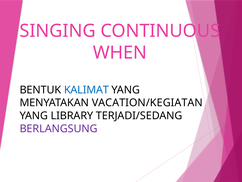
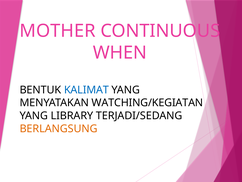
SINGING: SINGING -> MOTHER
VACATION/KEGIATAN: VACATION/KEGIATAN -> WATCHING/KEGIATAN
BERLANGSUNG colour: purple -> orange
